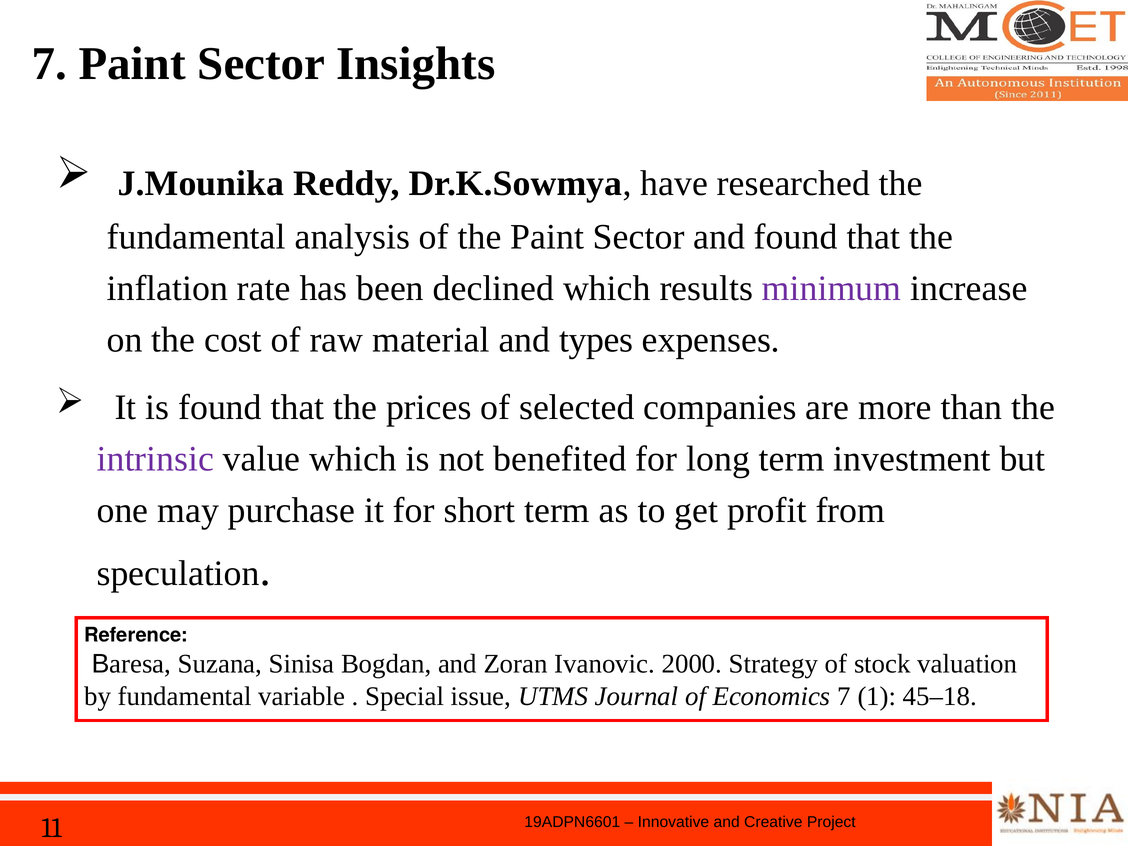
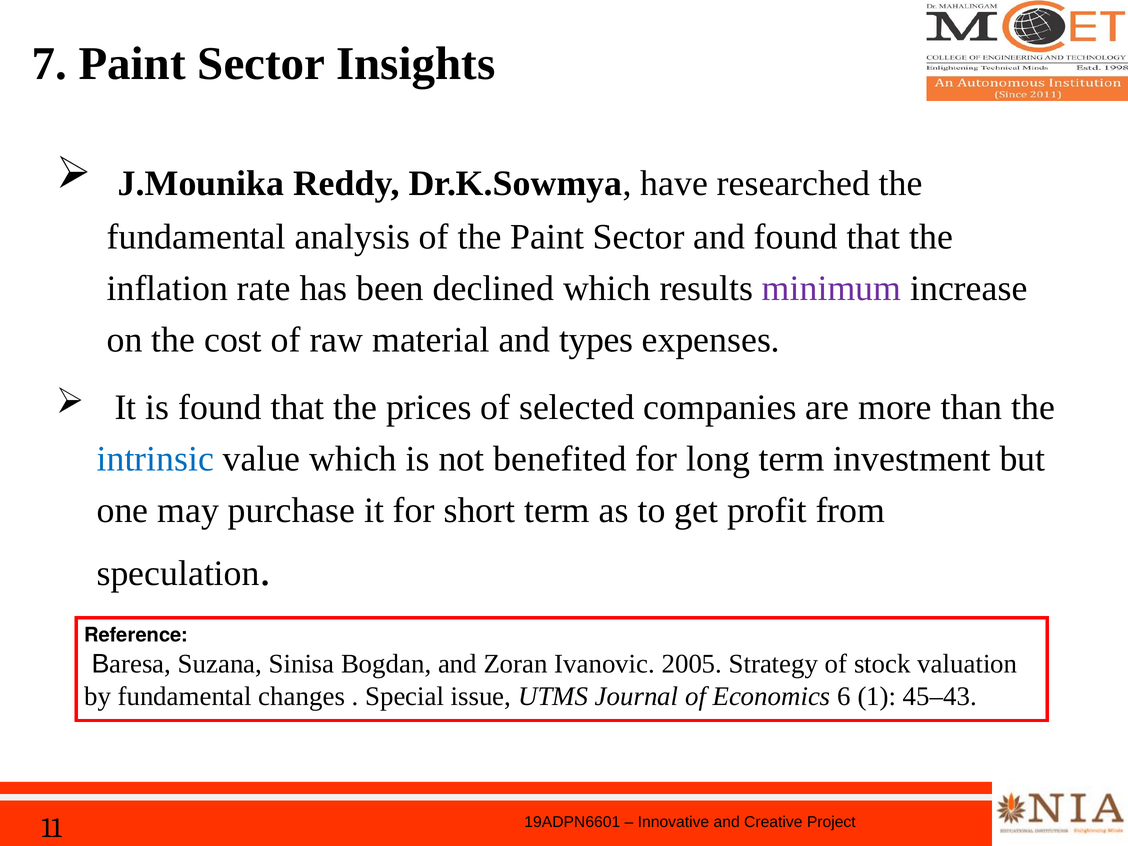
intrinsic colour: purple -> blue
2000: 2000 -> 2005
variable: variable -> changes
Economics 7: 7 -> 6
45–18: 45–18 -> 45–43
